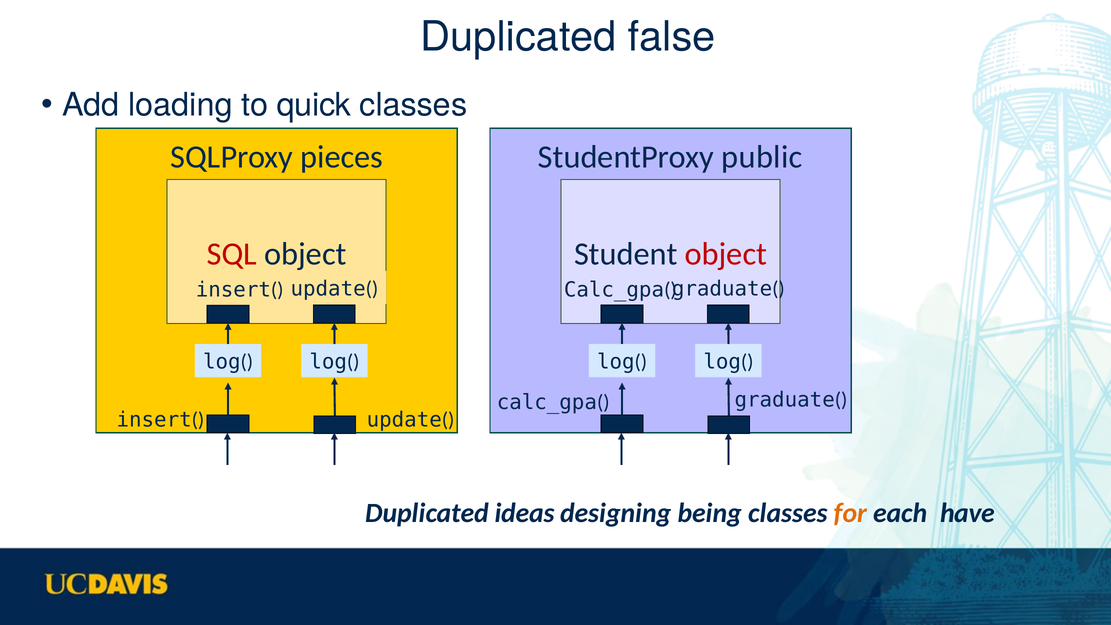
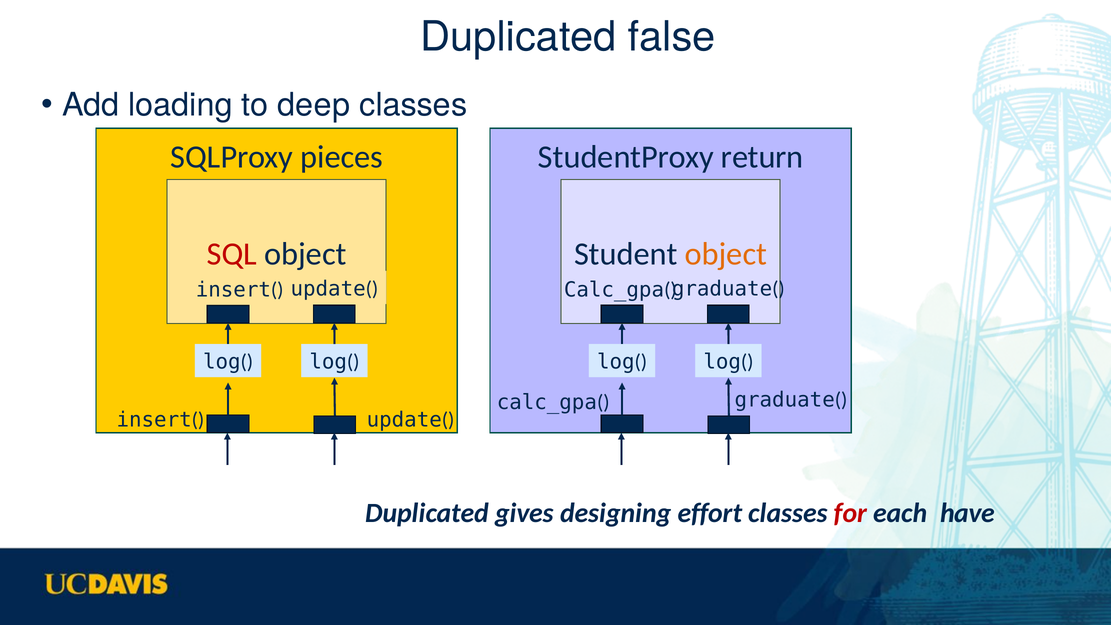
quick: quick -> deep
public: public -> return
object at (726, 254) colour: red -> orange
ideas: ideas -> gives
being: being -> effort
for colour: orange -> red
